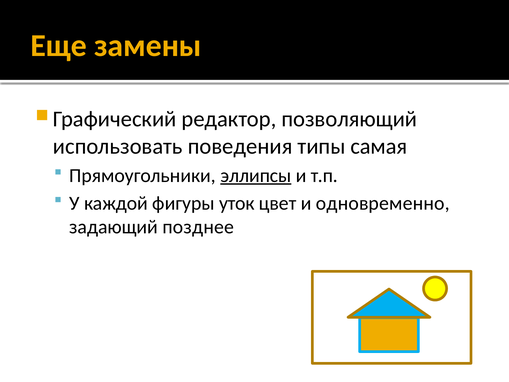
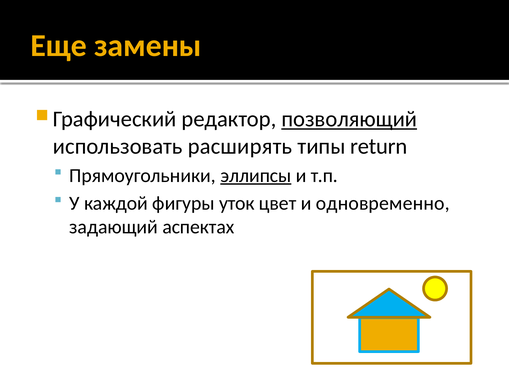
позволяющий underline: none -> present
поведения: поведения -> расширять
самая: самая -> return
позднее: позднее -> аспектах
